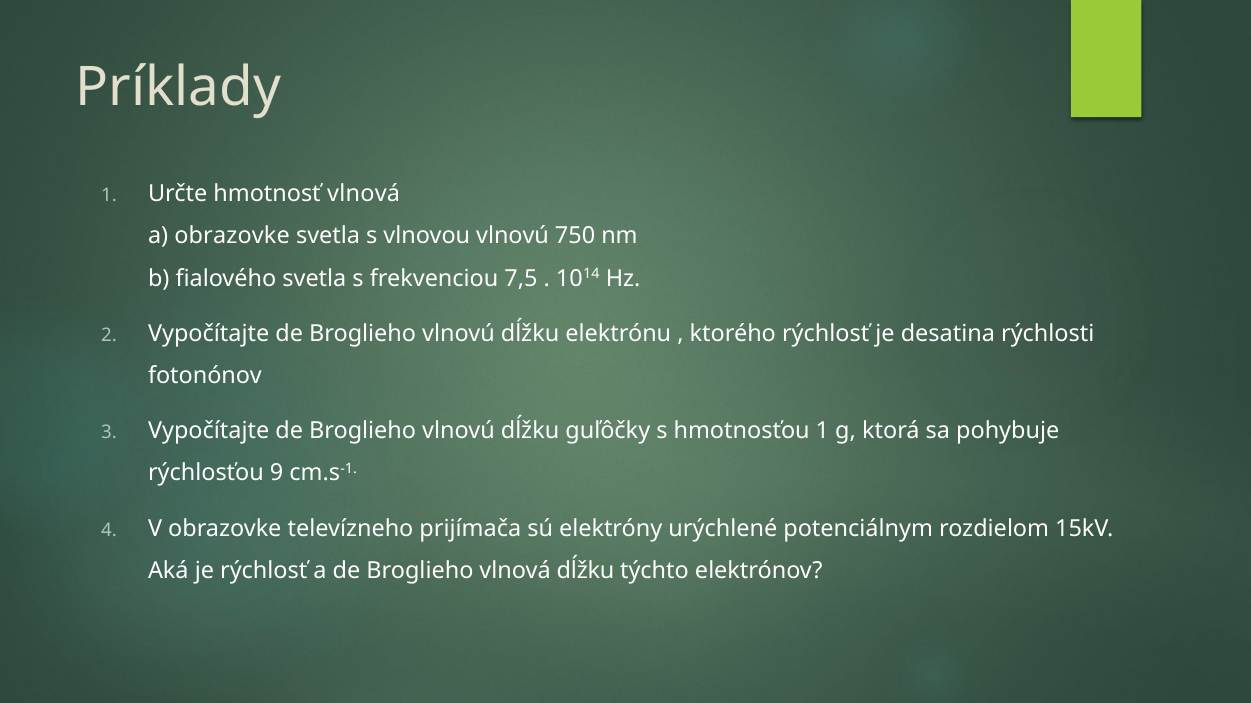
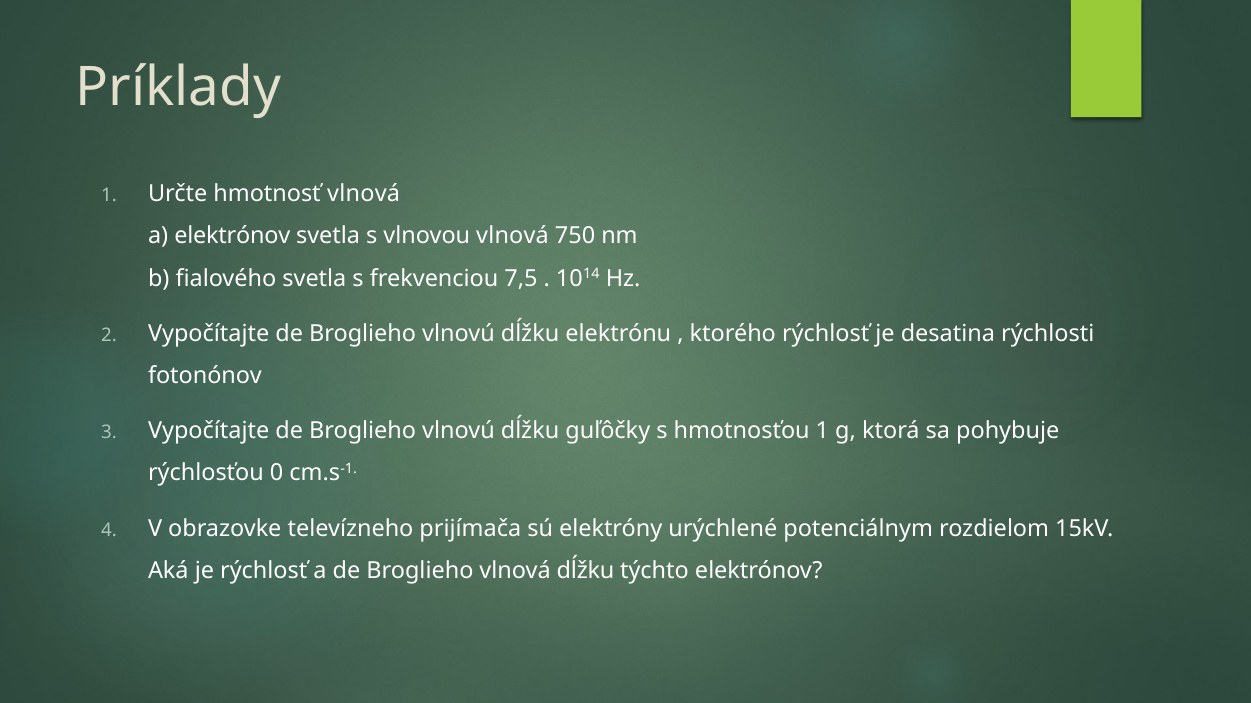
a obrazovke: obrazovke -> elektrónov
vlnovou vlnovú: vlnovú -> vlnová
9: 9 -> 0
